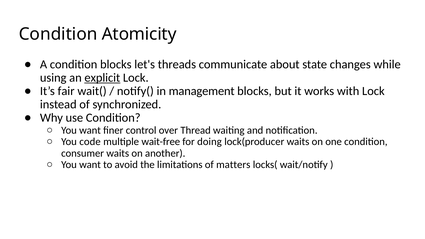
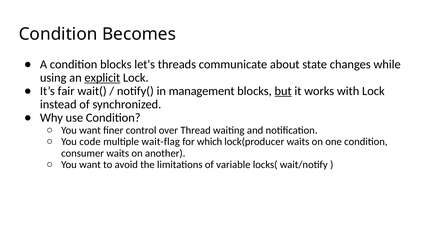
Atomicity: Atomicity -> Becomes
but underline: none -> present
wait-free: wait-free -> wait-flag
doing: doing -> which
matters: matters -> variable
